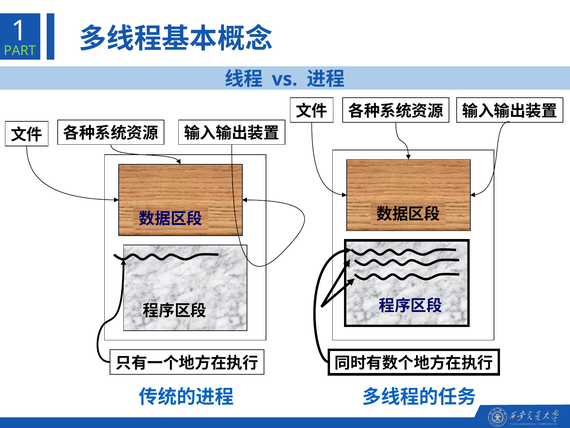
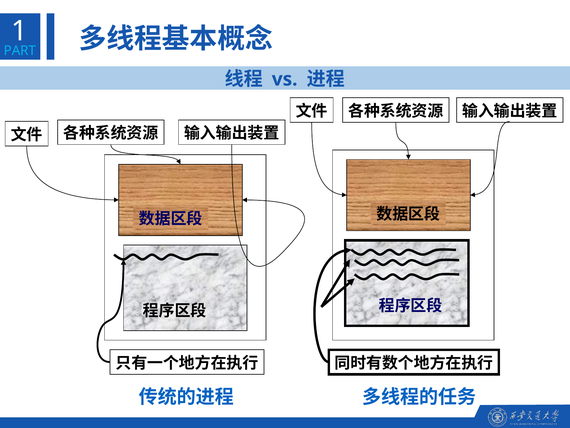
PART colour: light green -> light blue
